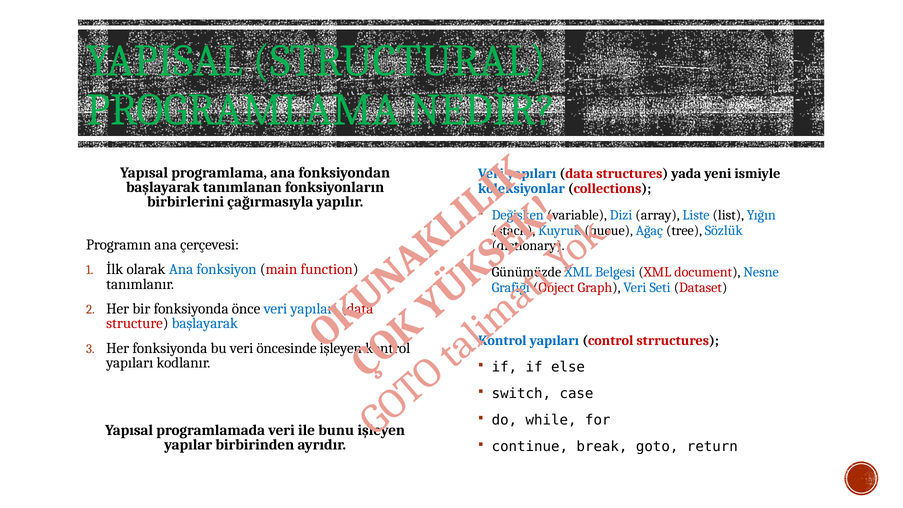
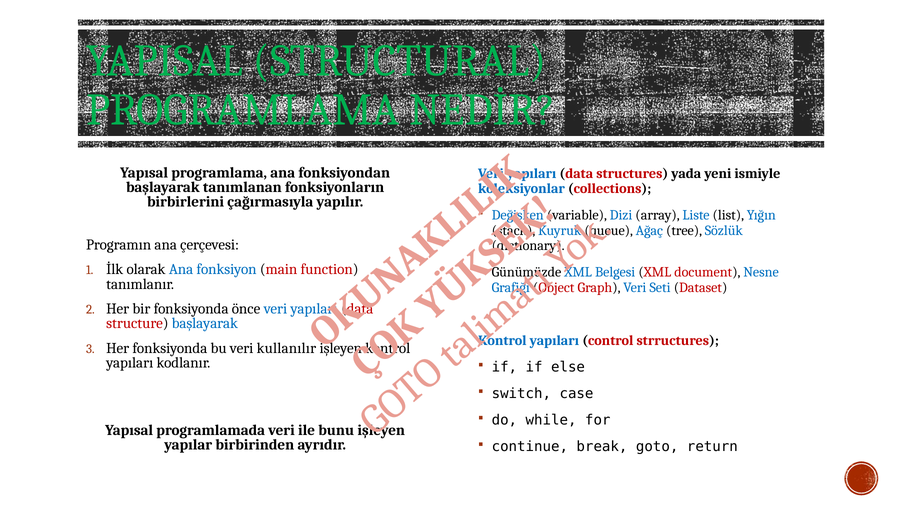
öncesinde: öncesinde -> kullanılır
